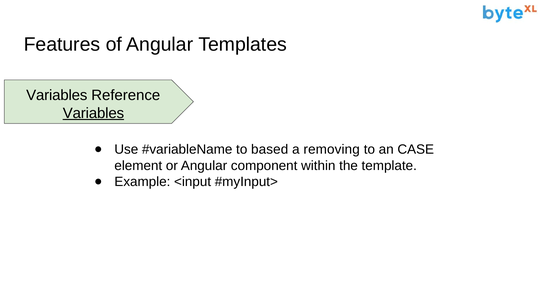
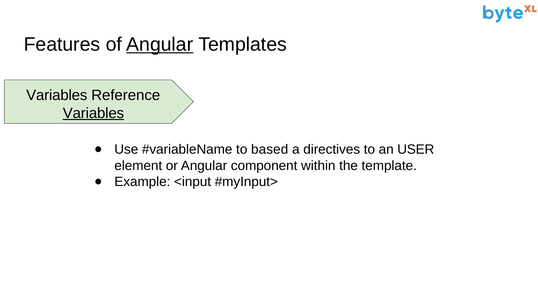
Angular at (160, 45) underline: none -> present
removing: removing -> directives
CASE: CASE -> USER
